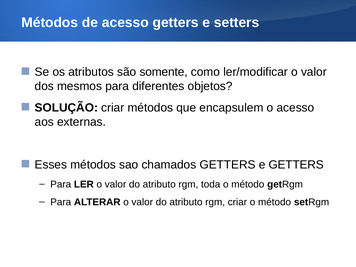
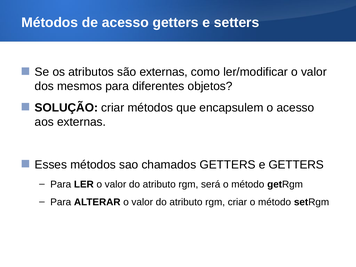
são somente: somente -> externas
toda: toda -> será
